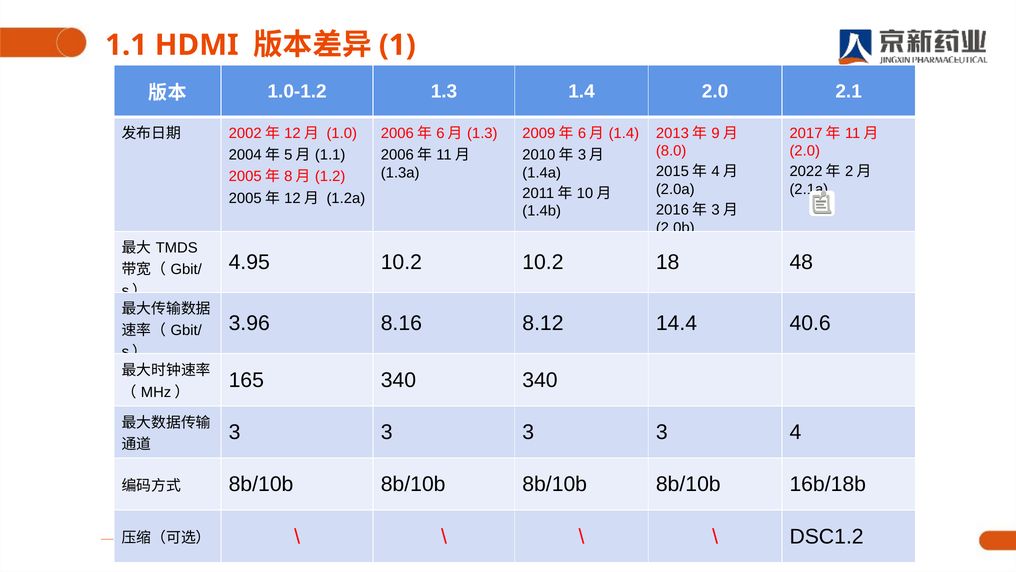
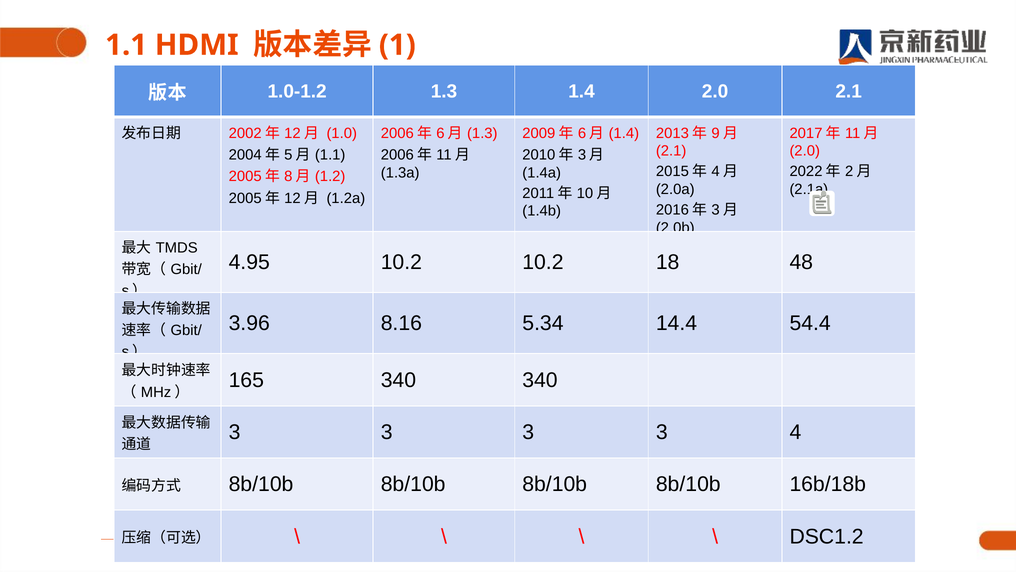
8.0 at (671, 151): 8.0 -> 2.1
8.12: 8.12 -> 5.34
40.6: 40.6 -> 54.4
